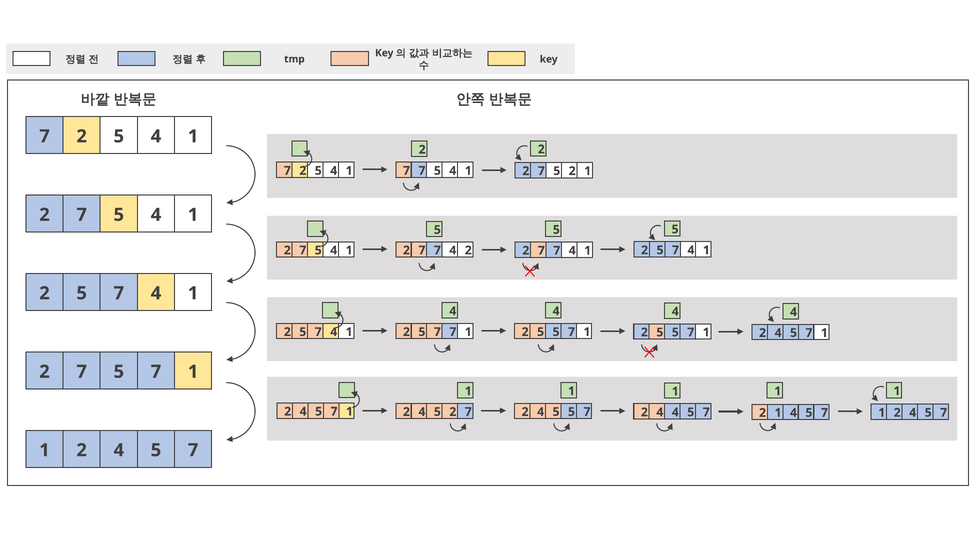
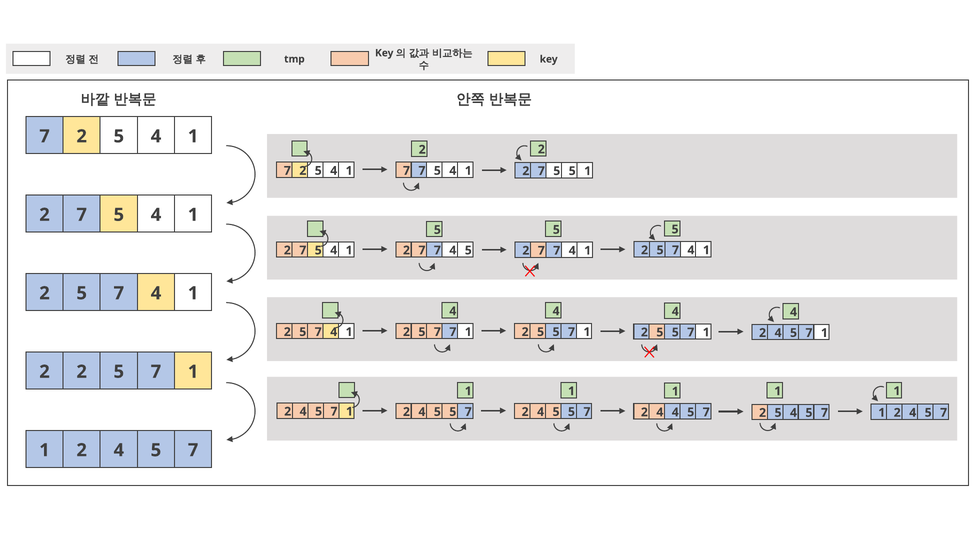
7 5 2: 2 -> 5
7 4 2: 2 -> 5
7 at (82, 372): 7 -> 2
2 at (453, 412): 2 -> 5
1 at (778, 413): 1 -> 5
